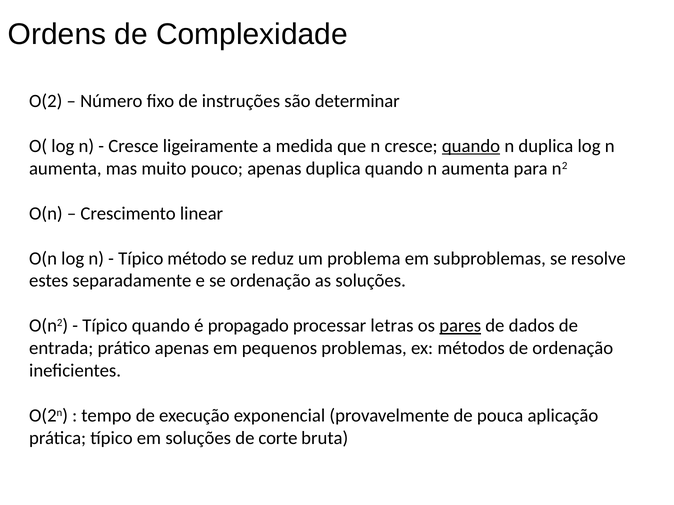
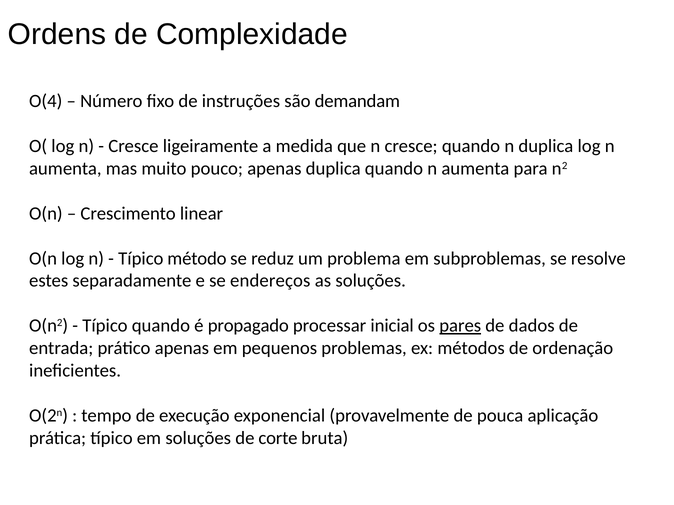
O(2: O(2 -> O(4
determinar: determinar -> demandam
quando at (471, 146) underline: present -> none
se ordenação: ordenação -> endereços
letras: letras -> inicial
